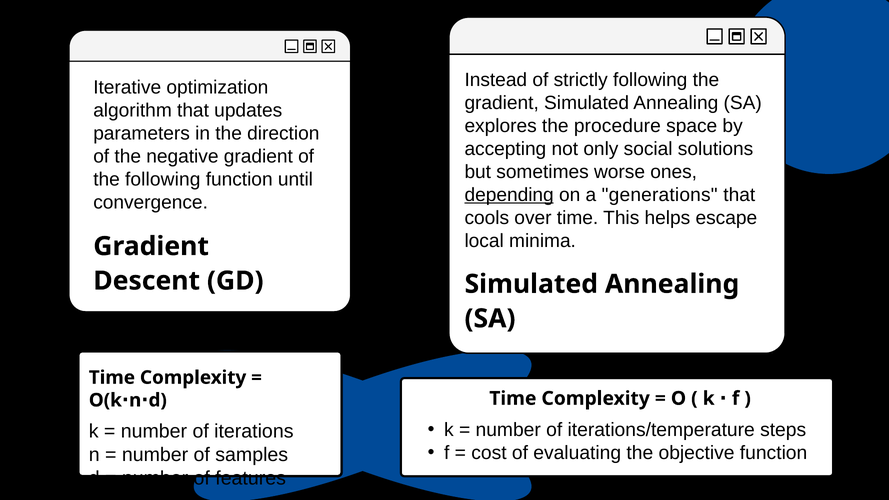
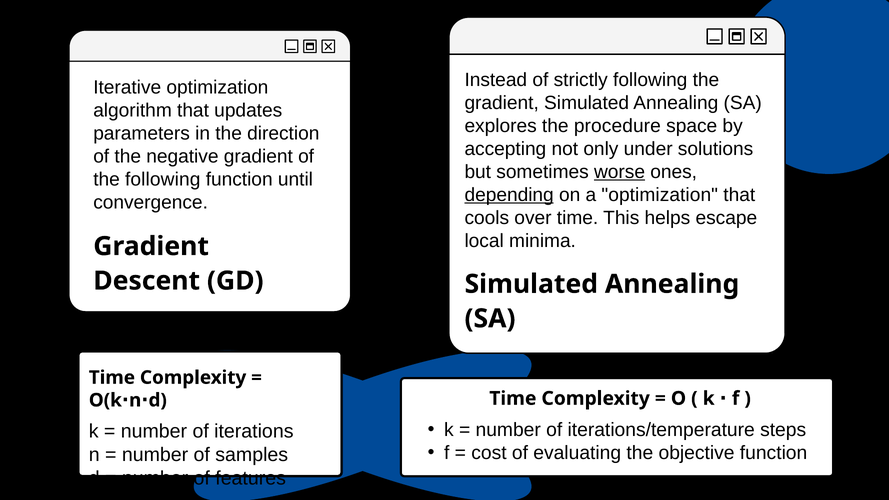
social: social -> under
worse underline: none -> present
a generations: generations -> optimization
